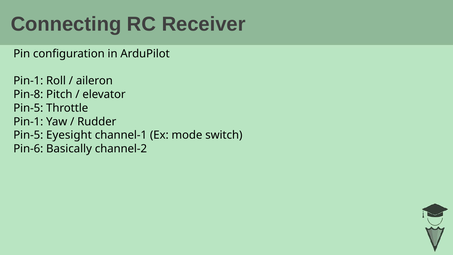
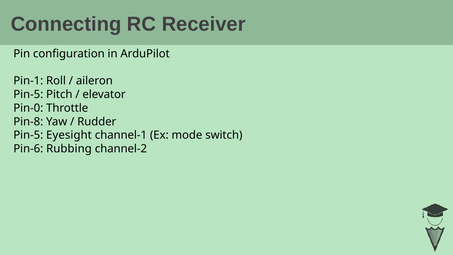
Pin-8 at (28, 94): Pin-8 -> Pin-5
Pin-5 at (28, 108): Pin-5 -> Pin-0
Pin-1 at (28, 122): Pin-1 -> Pin-8
Basically: Basically -> Rubbing
